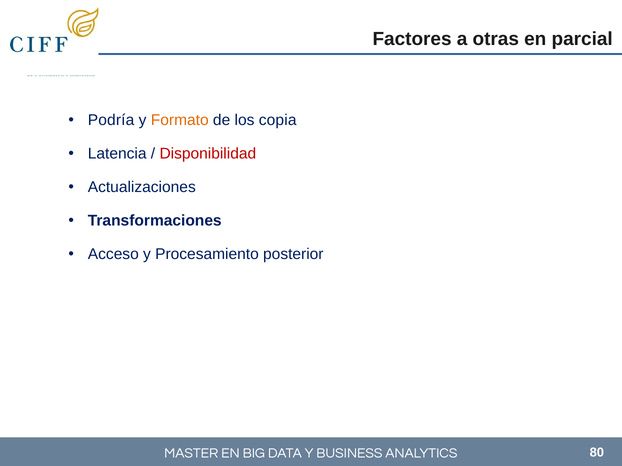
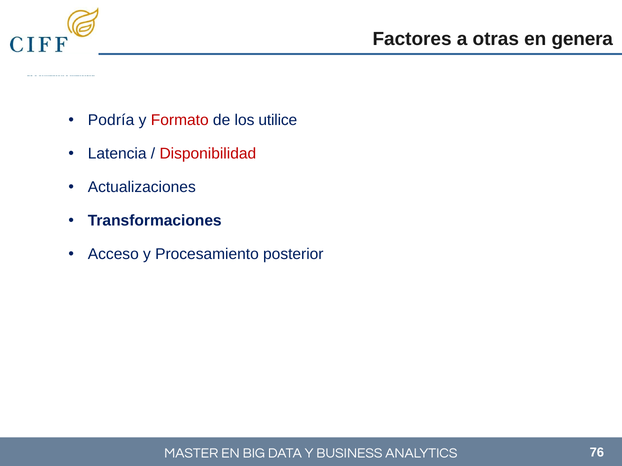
parcial: parcial -> genera
Formato colour: orange -> red
copia: copia -> utilice
80: 80 -> 76
